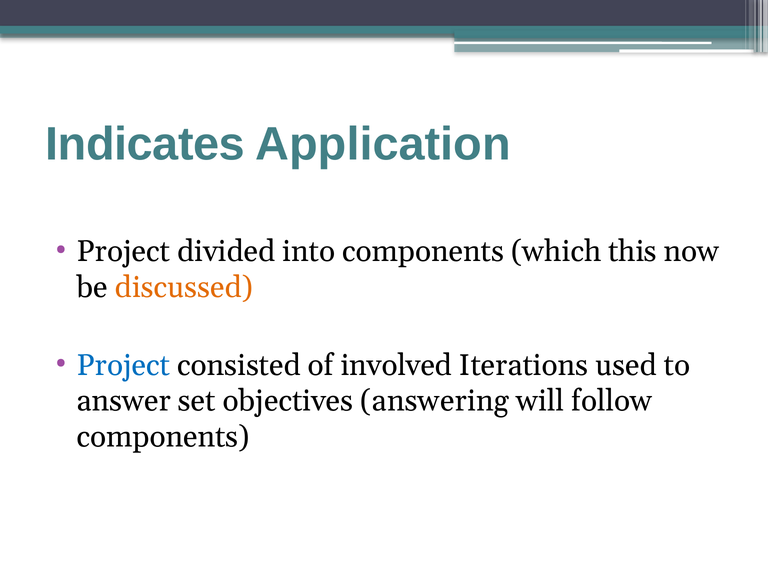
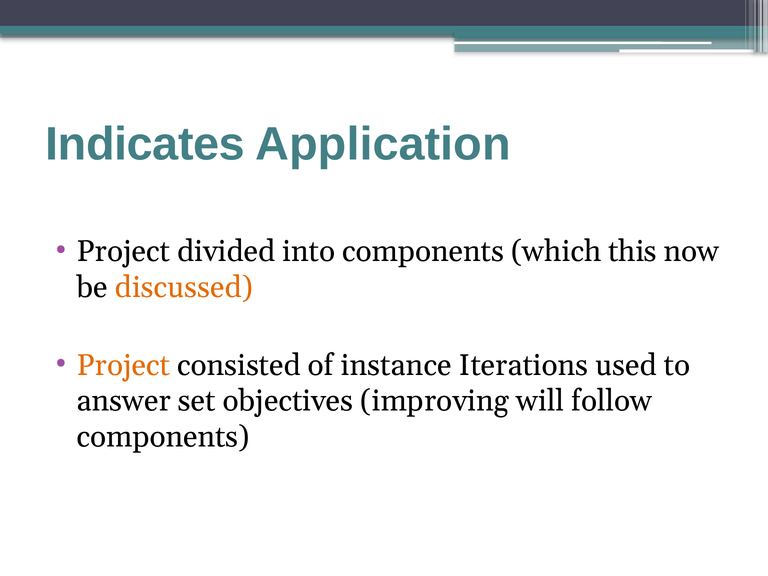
Project at (123, 365) colour: blue -> orange
involved: involved -> instance
answering: answering -> improving
